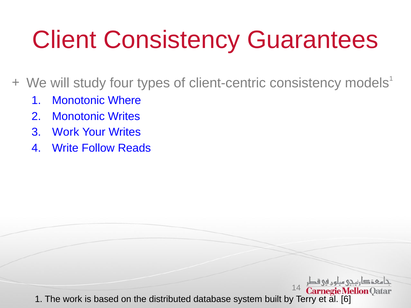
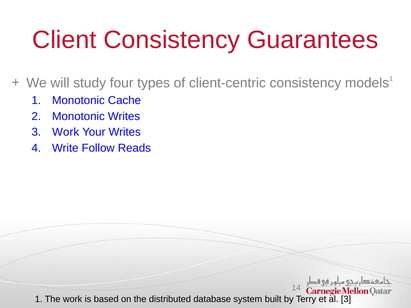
Where: Where -> Cache
al 6: 6 -> 3
